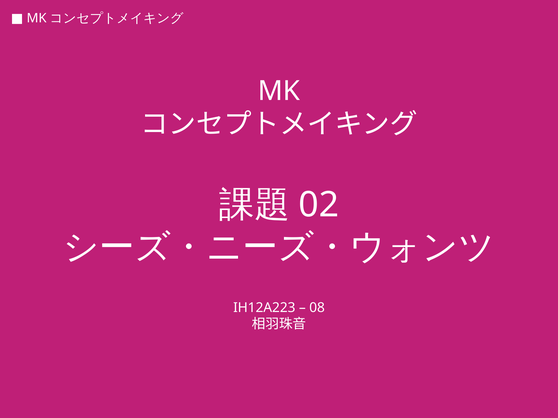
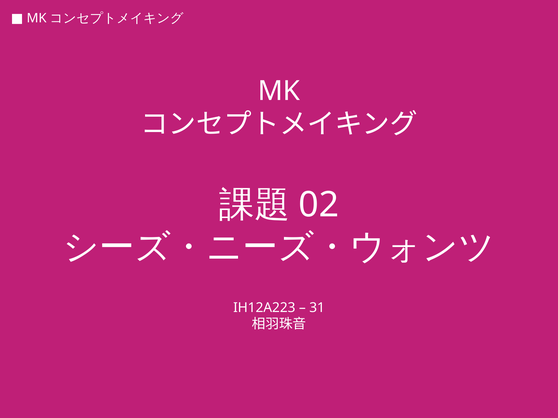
08: 08 -> 31
